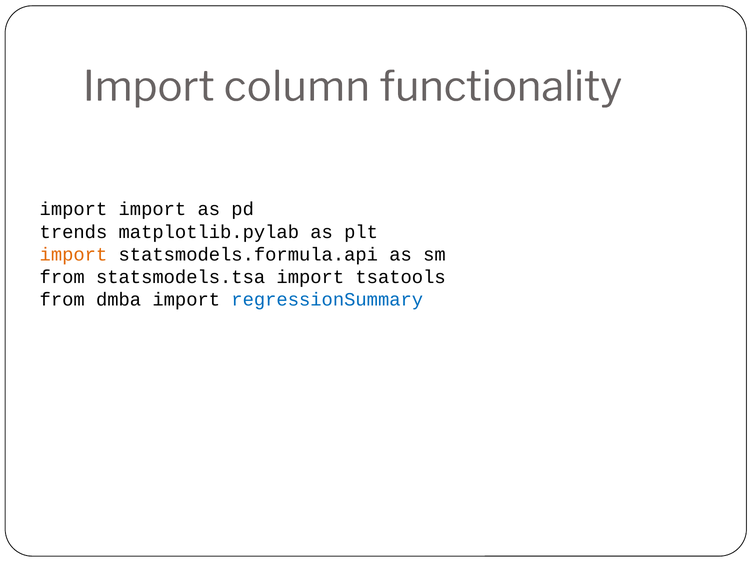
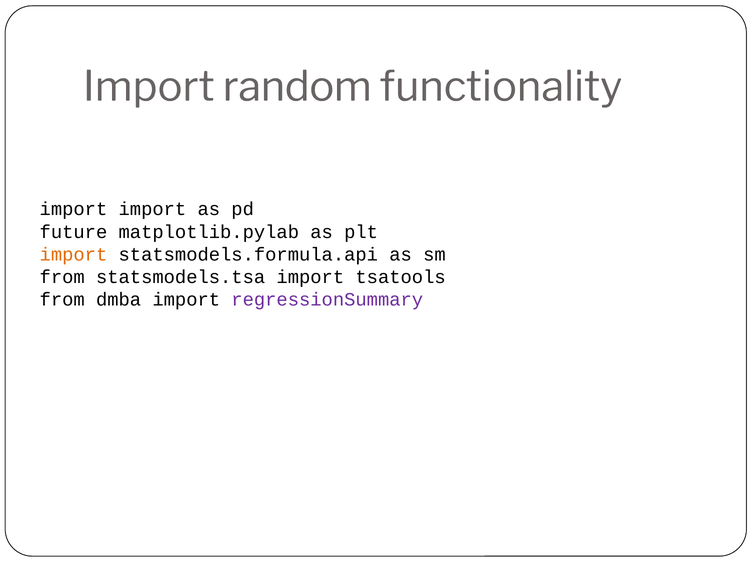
column: column -> random
trends: trends -> future
regressionSummary colour: blue -> purple
